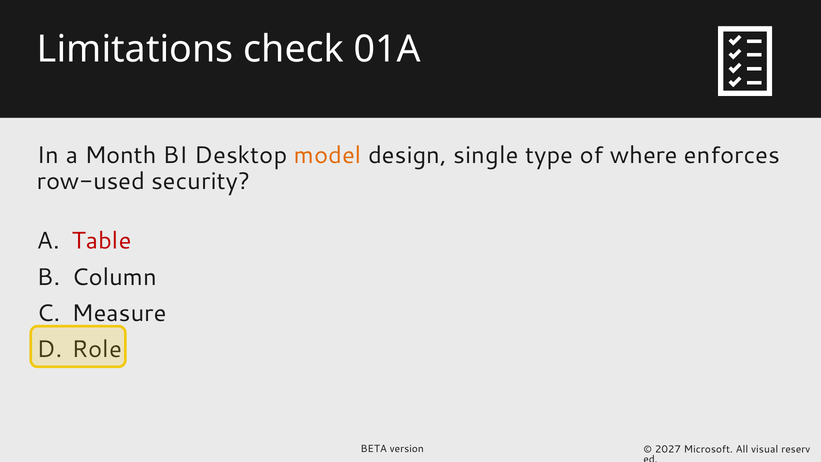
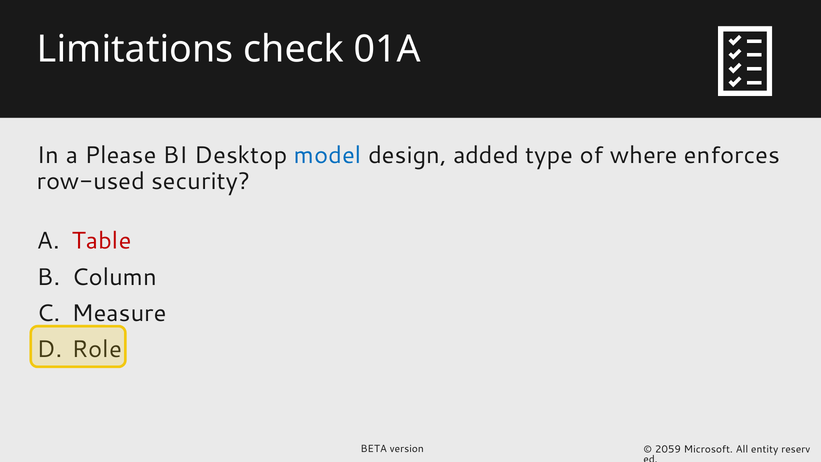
Month: Month -> Please
model colour: orange -> blue
single: single -> added
2027: 2027 -> 2059
visual: visual -> entity
